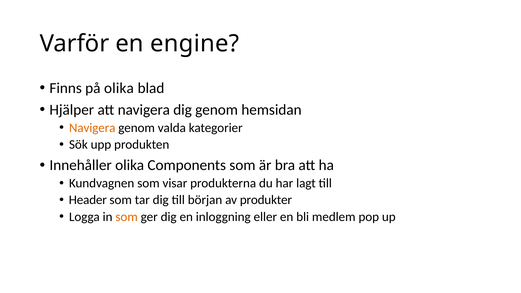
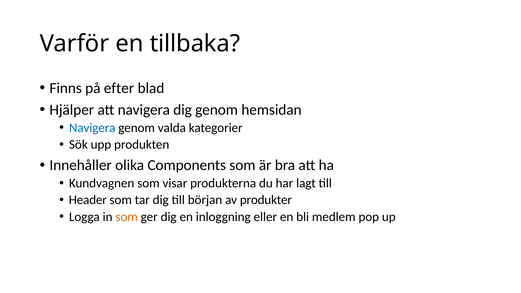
engine: engine -> tillbaka
på olika: olika -> efter
Navigera at (92, 128) colour: orange -> blue
